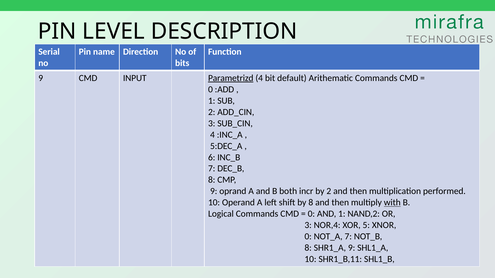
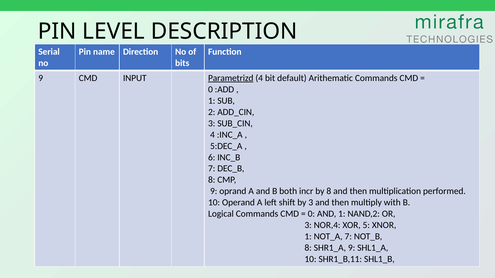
by 2: 2 -> 8
by 8: 8 -> 3
with underline: present -> none
0 at (308, 237): 0 -> 1
